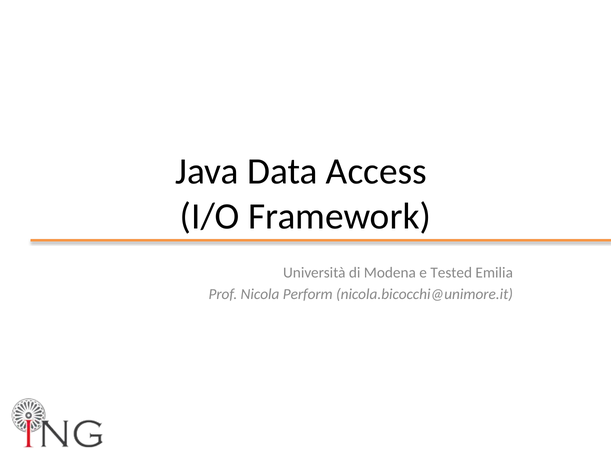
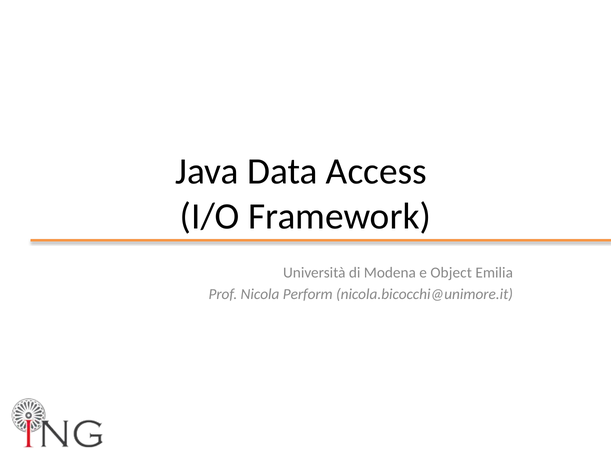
Tested: Tested -> Object
